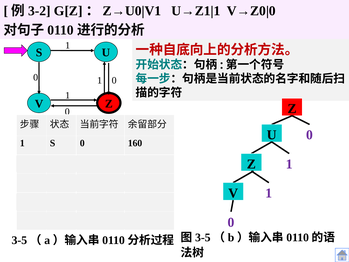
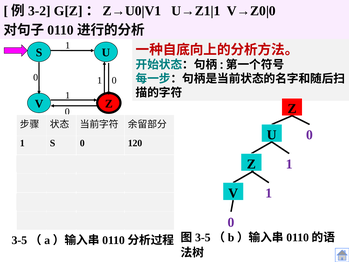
160: 160 -> 120
